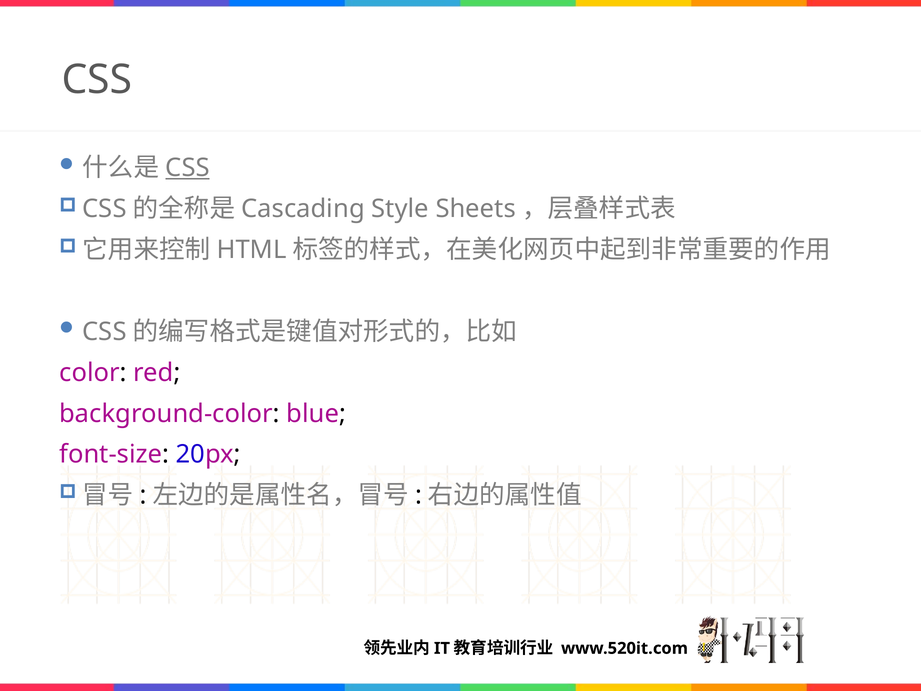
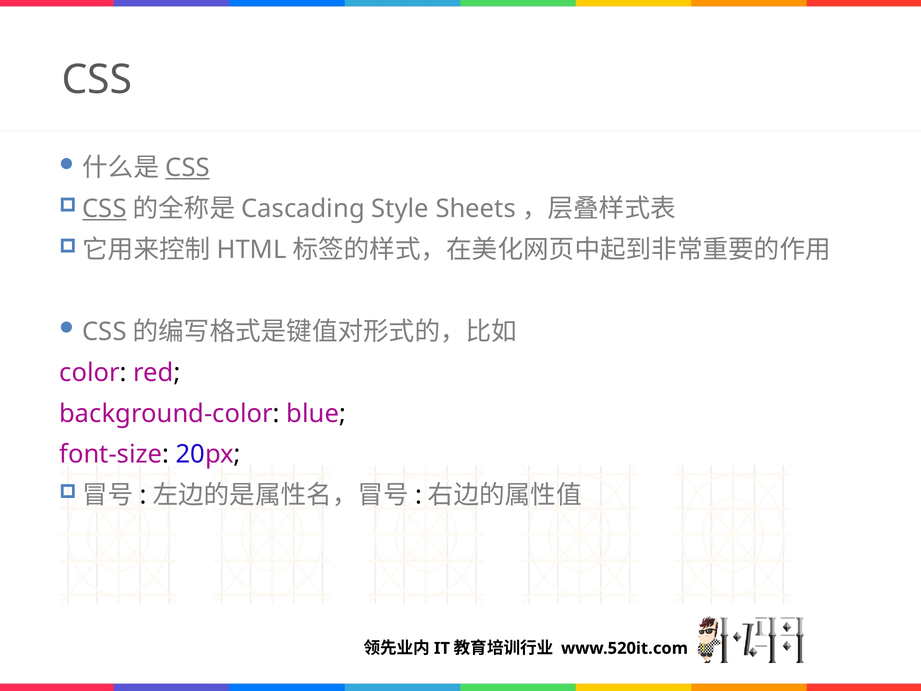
CSS at (104, 209) underline: none -> present
